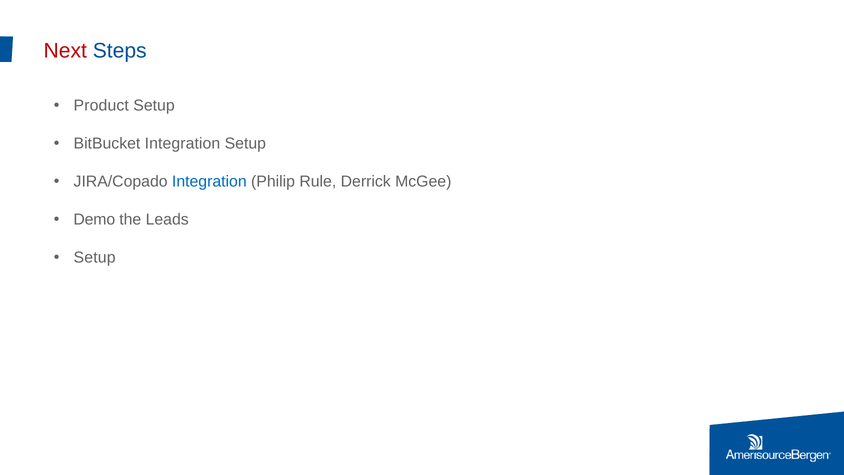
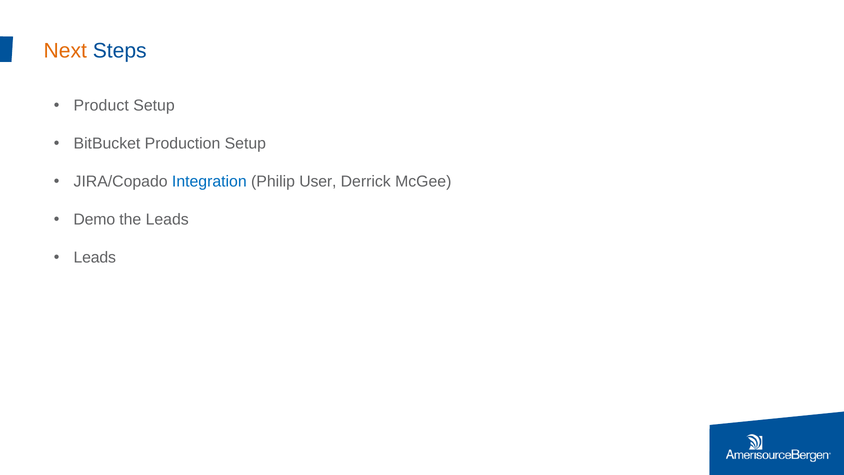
Next colour: red -> orange
BitBucket Integration: Integration -> Production
Rule: Rule -> User
Setup at (95, 258): Setup -> Leads
